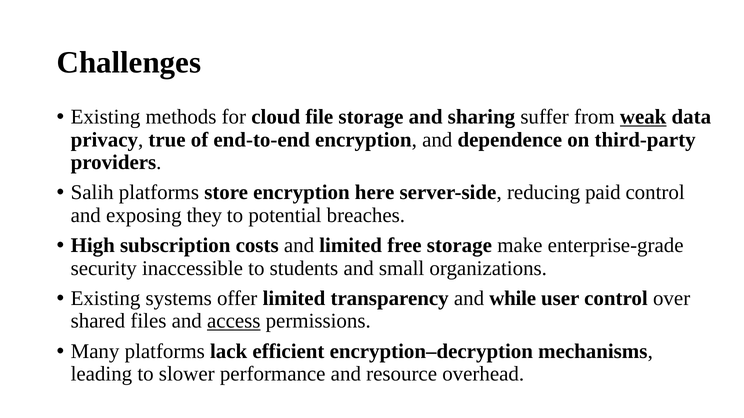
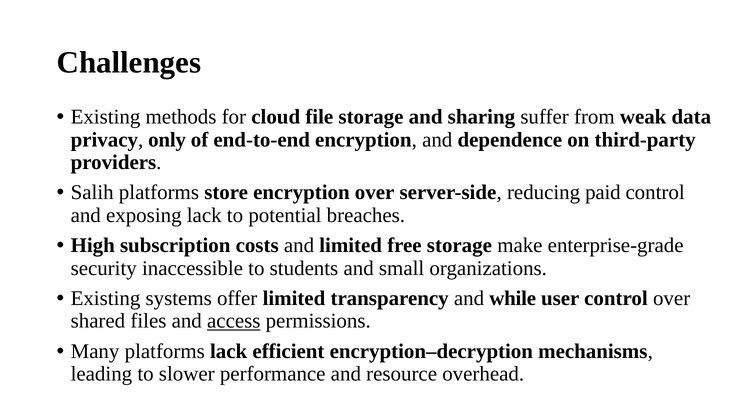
weak underline: present -> none
true: true -> only
encryption here: here -> over
exposing they: they -> lack
